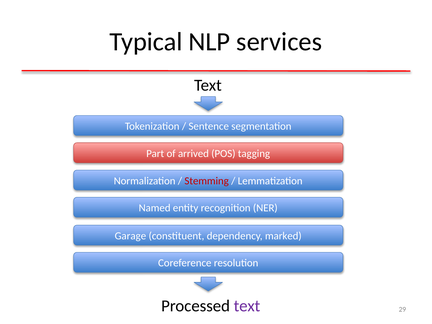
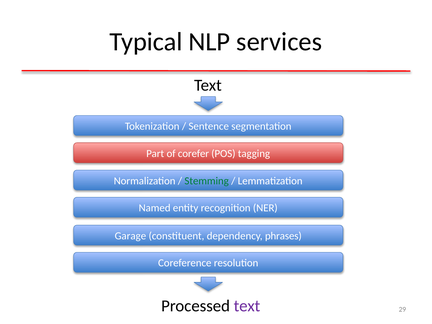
arrived: arrived -> corefer
Stemming colour: red -> green
marked: marked -> phrases
